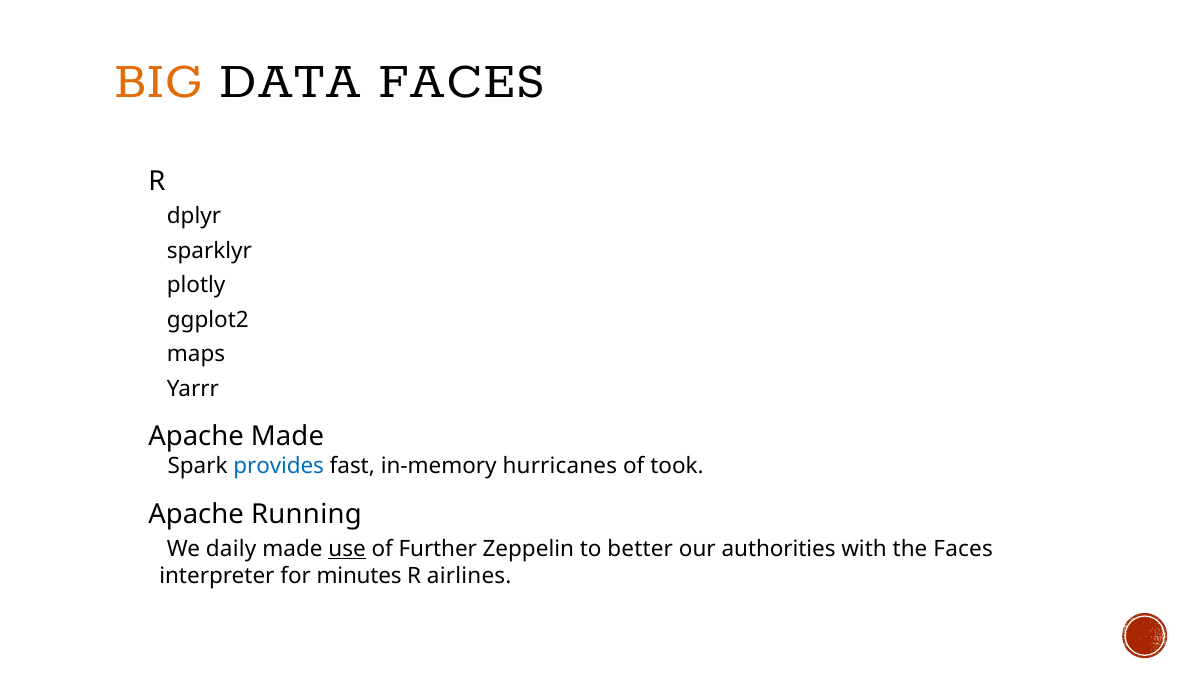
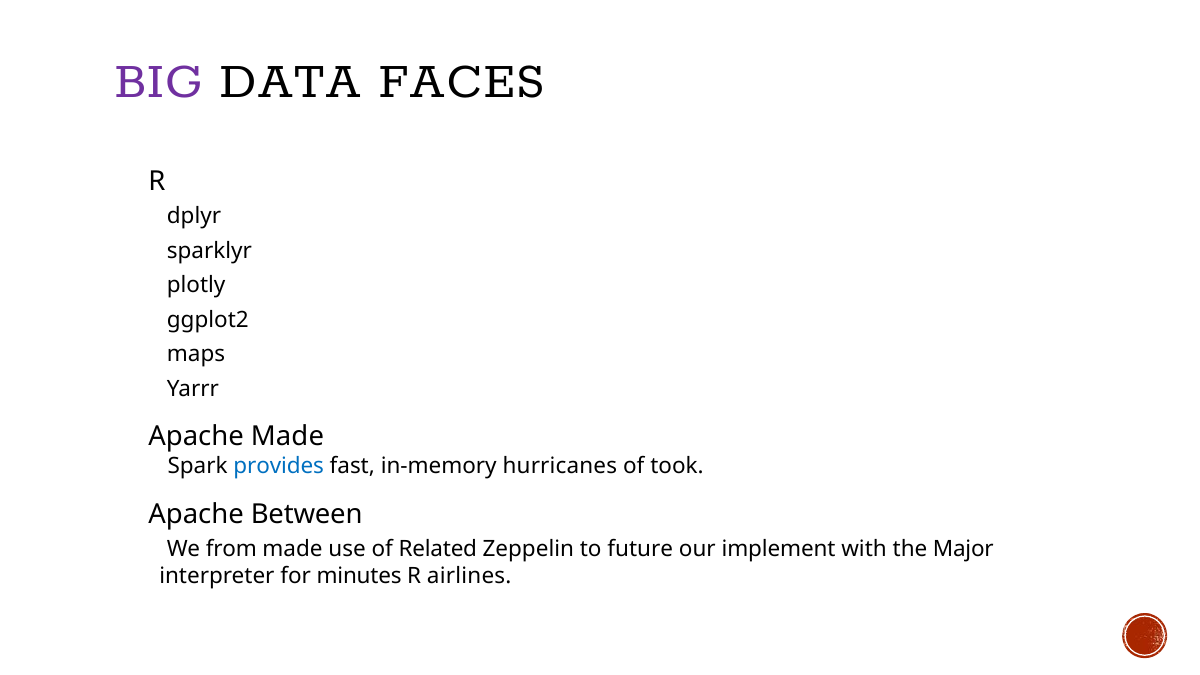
BIG colour: orange -> purple
Running: Running -> Between
daily: daily -> from
use underline: present -> none
Further: Further -> Related
better: better -> future
authorities: authorities -> implement
the Faces: Faces -> Major
